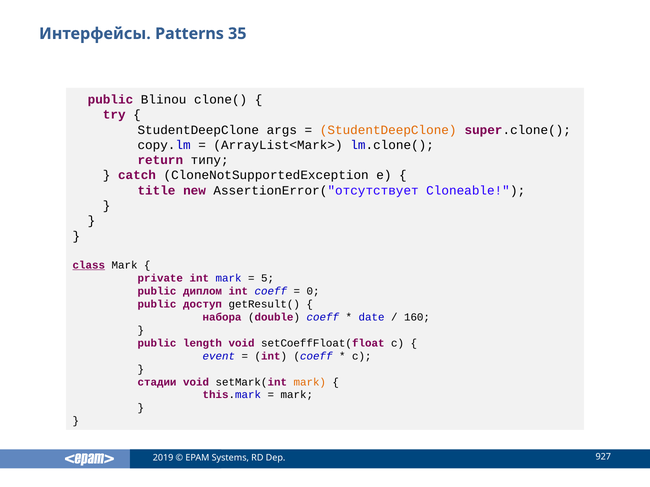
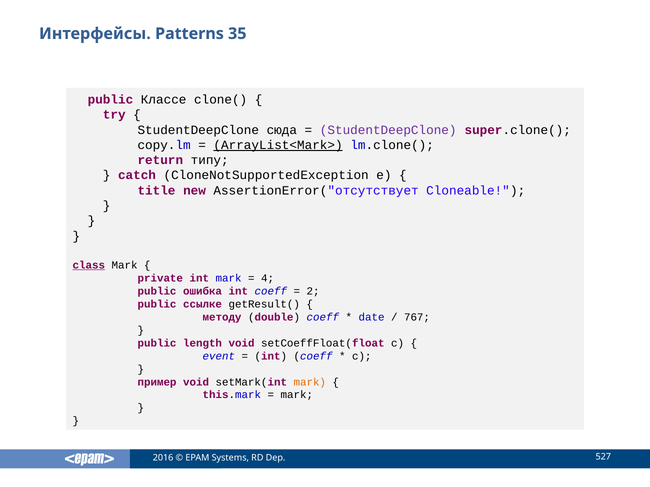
Blinou: Blinou -> Классе
args: args -> сюда
StudentDeepClone at (388, 130) colour: orange -> purple
ArrayList<Mark> underline: none -> present
5: 5 -> 4
диплом: диплом -> ошибка
0: 0 -> 2
доступ: доступ -> ссылке
набора: набора -> методу
160: 160 -> 767
стадии: стадии -> пример
2019: 2019 -> 2016
927: 927 -> 527
